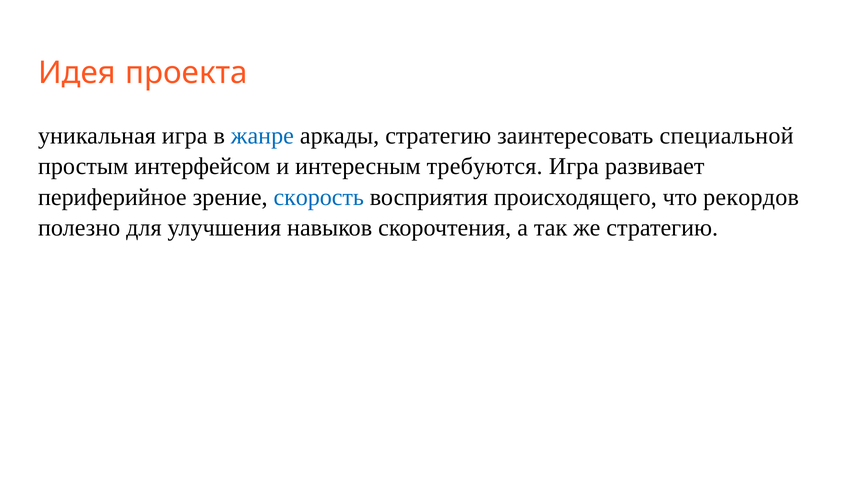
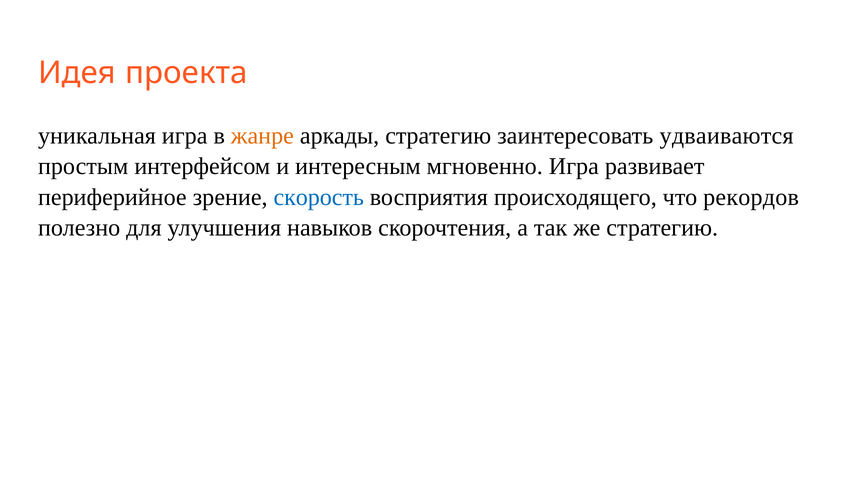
жанре colour: blue -> orange
специальной: специальной -> удваиваются
требуются: требуются -> мгновенно
